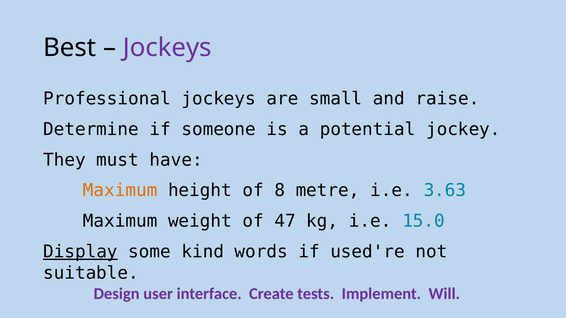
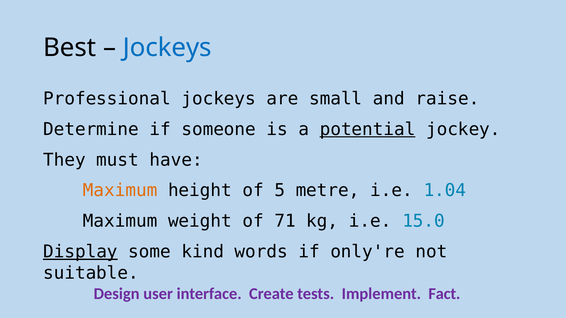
Jockeys at (167, 48) colour: purple -> blue
potential underline: none -> present
8: 8 -> 5
3.63: 3.63 -> 1.04
47: 47 -> 71
used're: used're -> only're
Will: Will -> Fact
